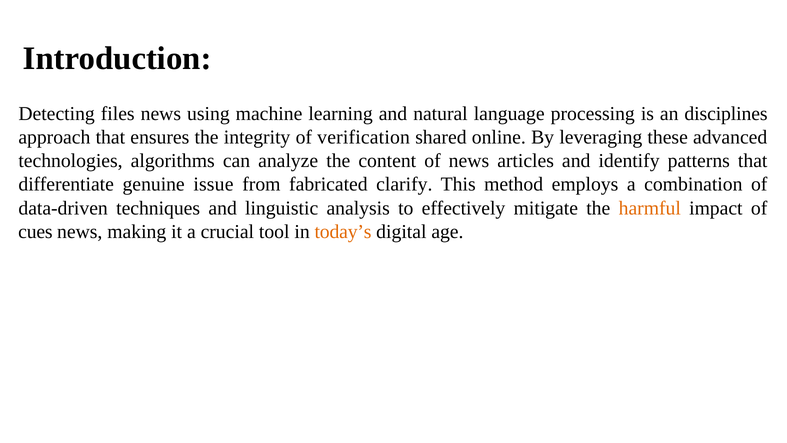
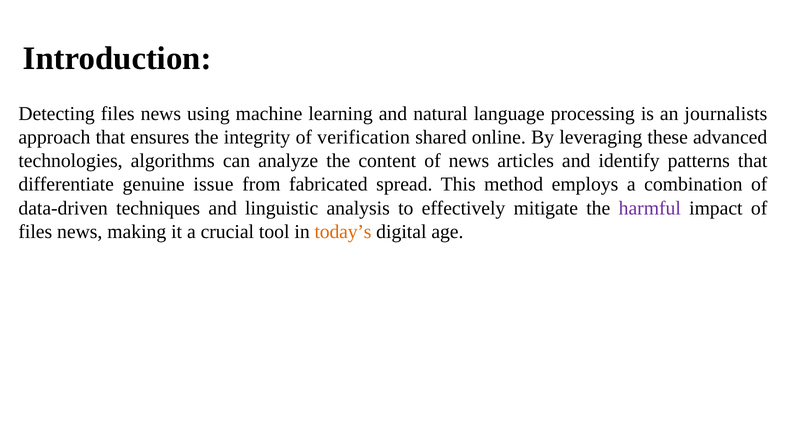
disciplines: disciplines -> journalists
clarify: clarify -> spread
harmful colour: orange -> purple
cues at (35, 232): cues -> files
